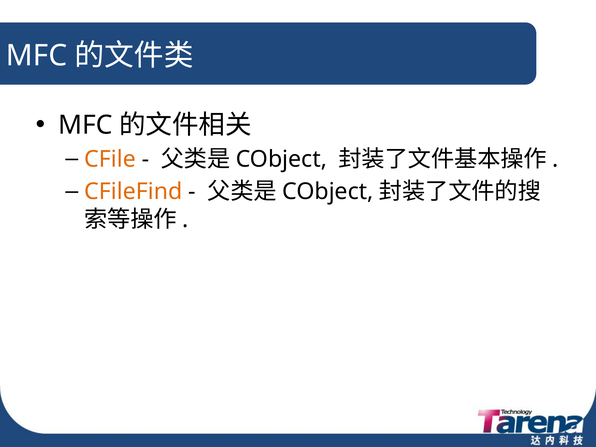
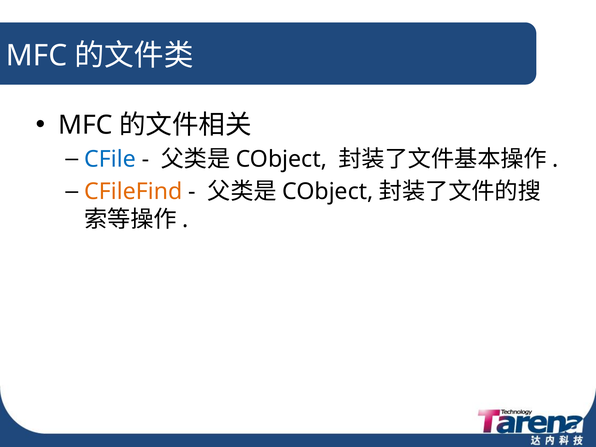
CFile colour: orange -> blue
